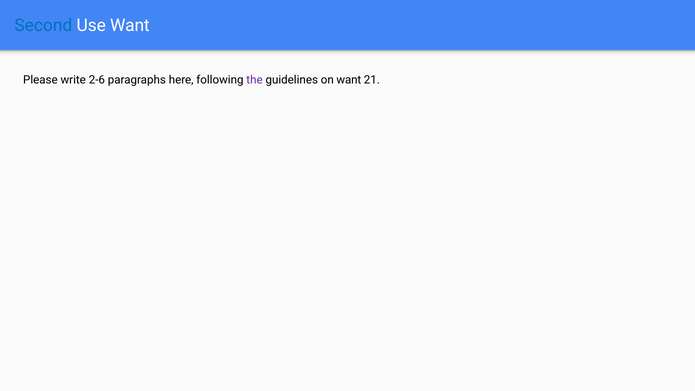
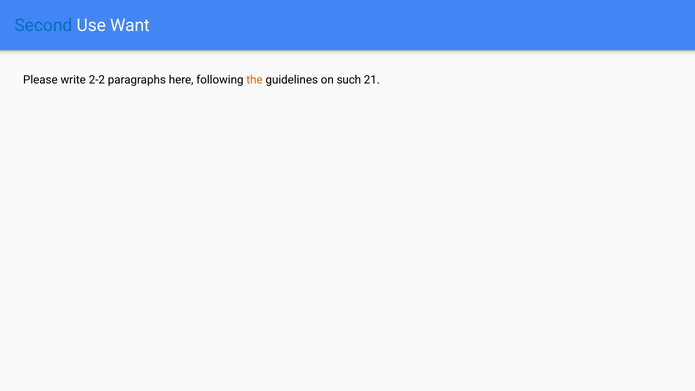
2-6: 2-6 -> 2-2
the colour: purple -> orange
on want: want -> such
